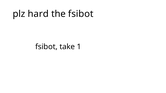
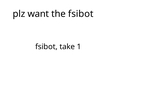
hard: hard -> want
